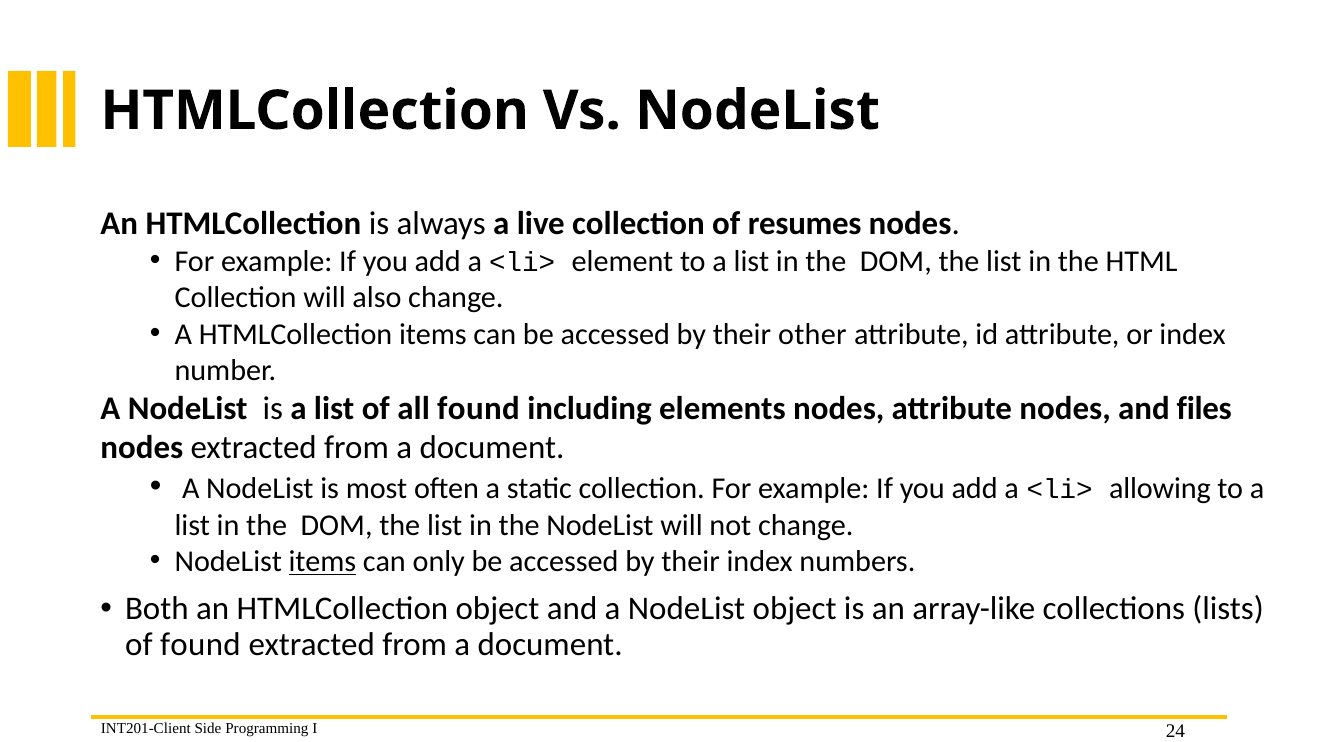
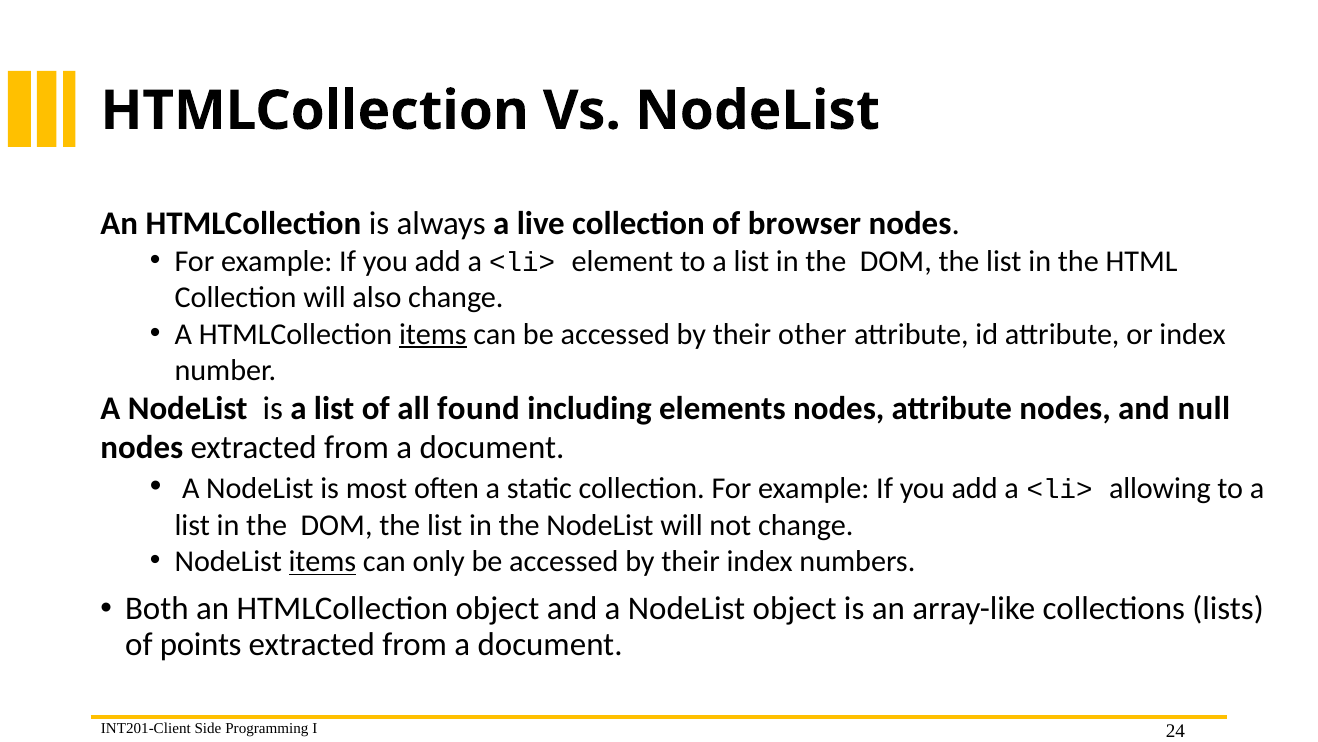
resumes: resumes -> browser
items at (433, 334) underline: none -> present
files: files -> null
of found: found -> points
